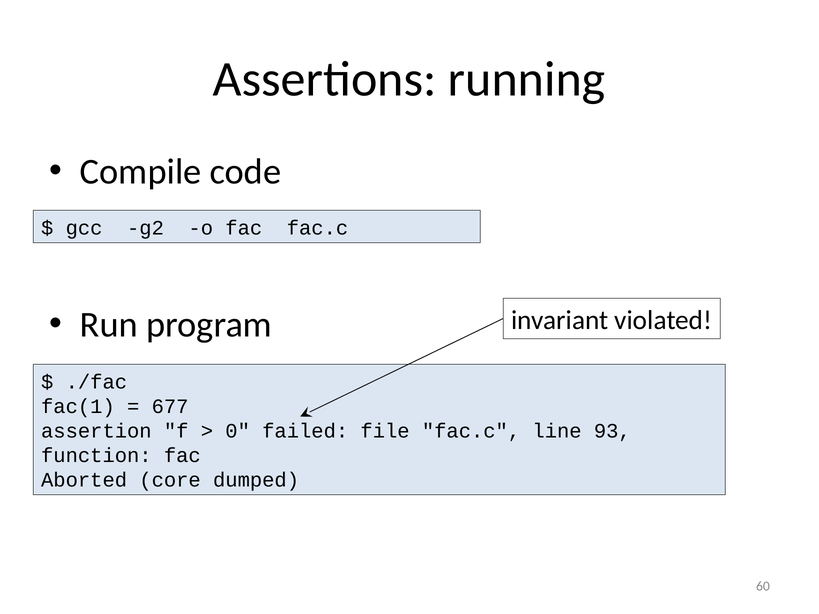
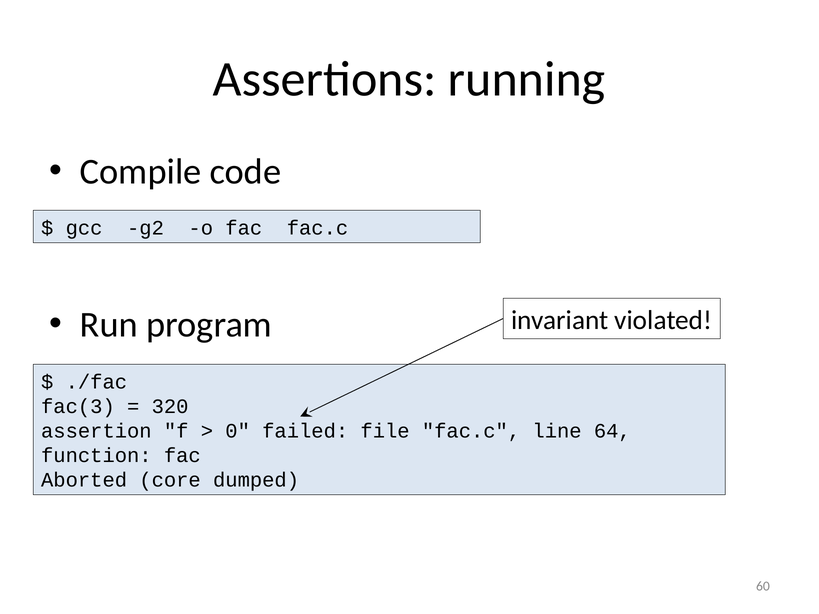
fac(1: fac(1 -> fac(3
677: 677 -> 320
93: 93 -> 64
